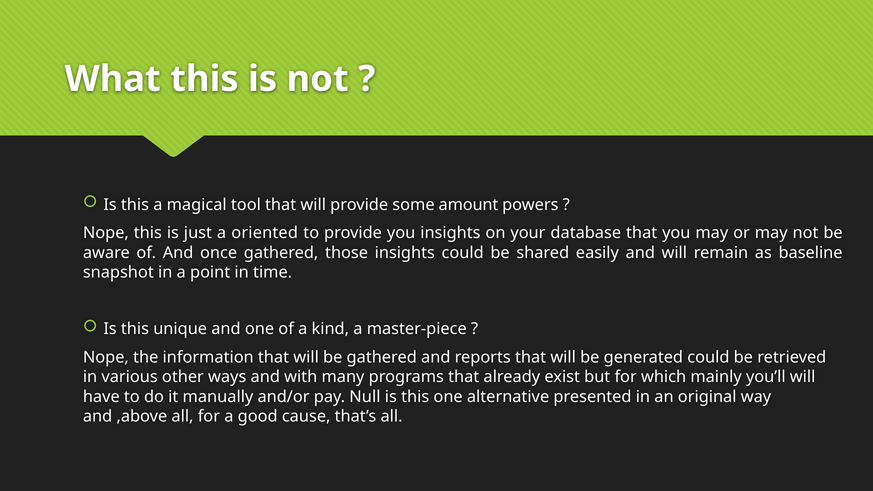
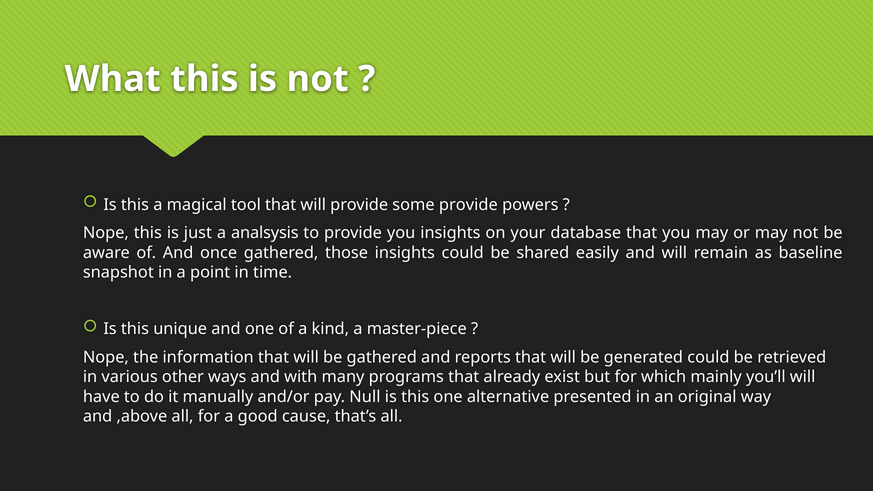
some amount: amount -> provide
oriented: oriented -> analsysis
